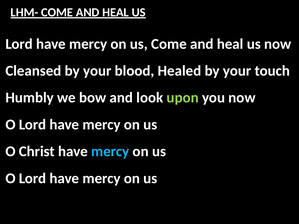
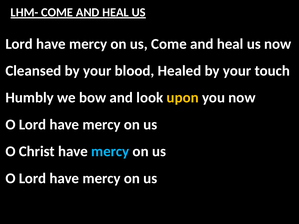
upon colour: light green -> yellow
